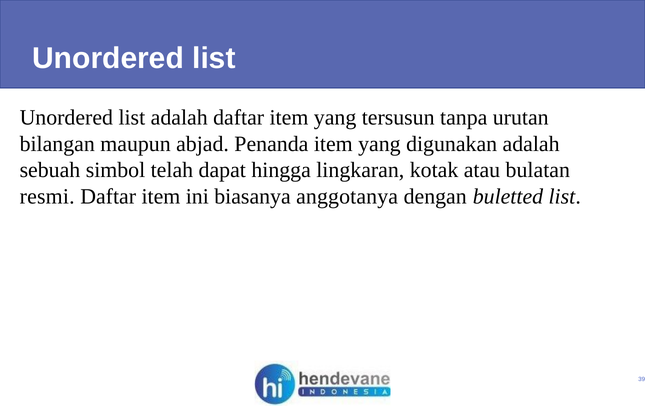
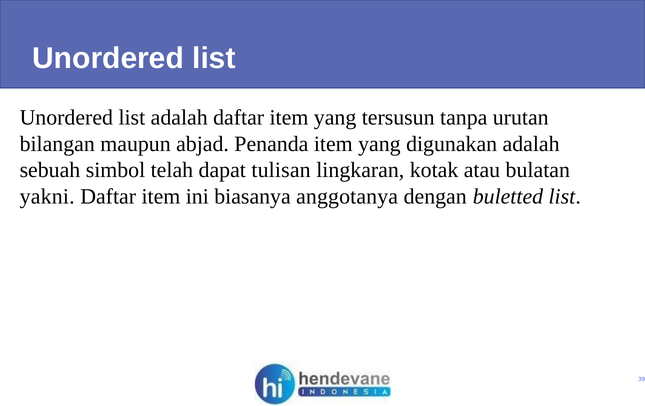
hingga: hingga -> tulisan
resmi: resmi -> yakni
